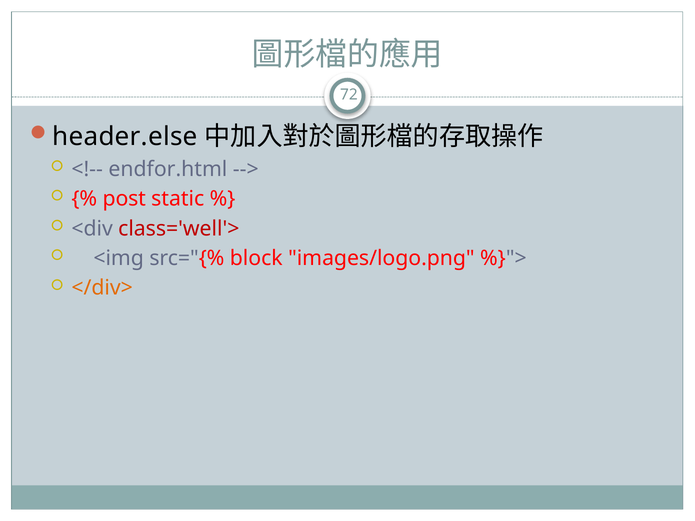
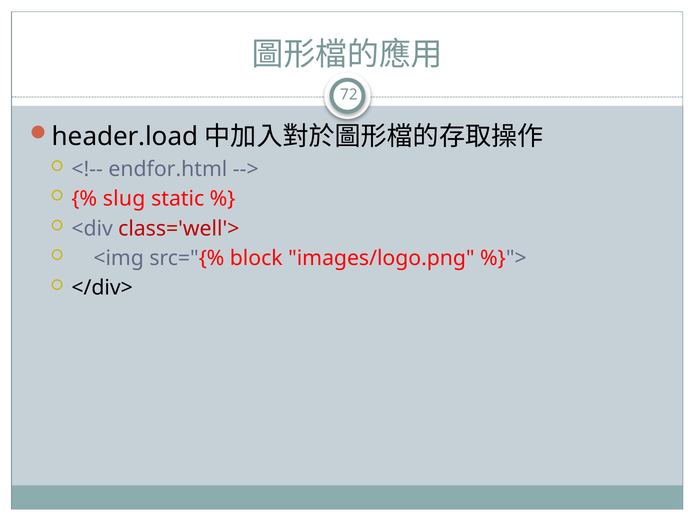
header.else: header.else -> header.load
post: post -> slug
</div> colour: orange -> black
